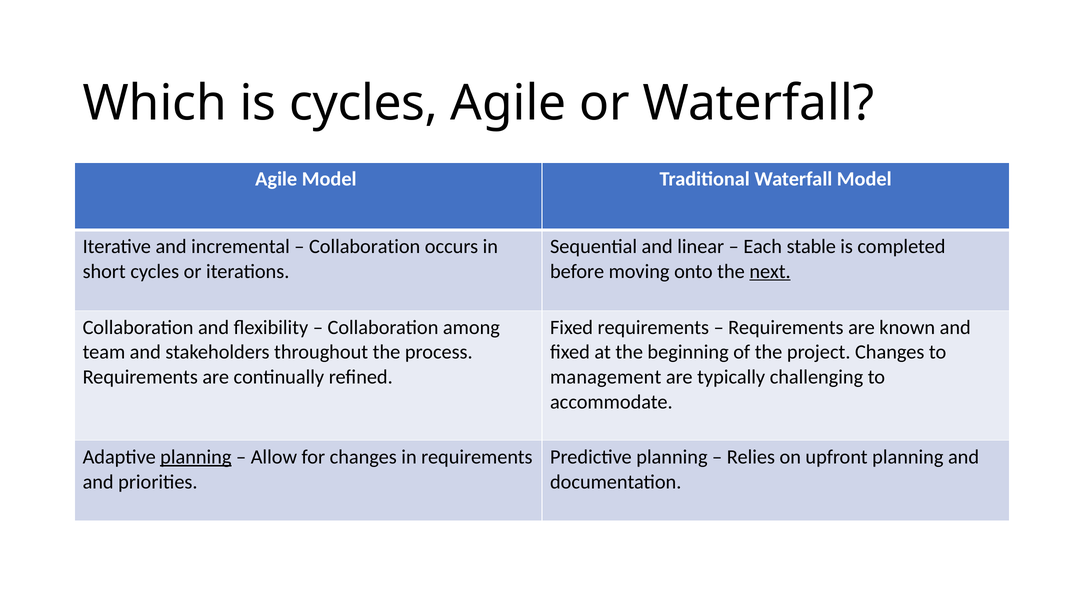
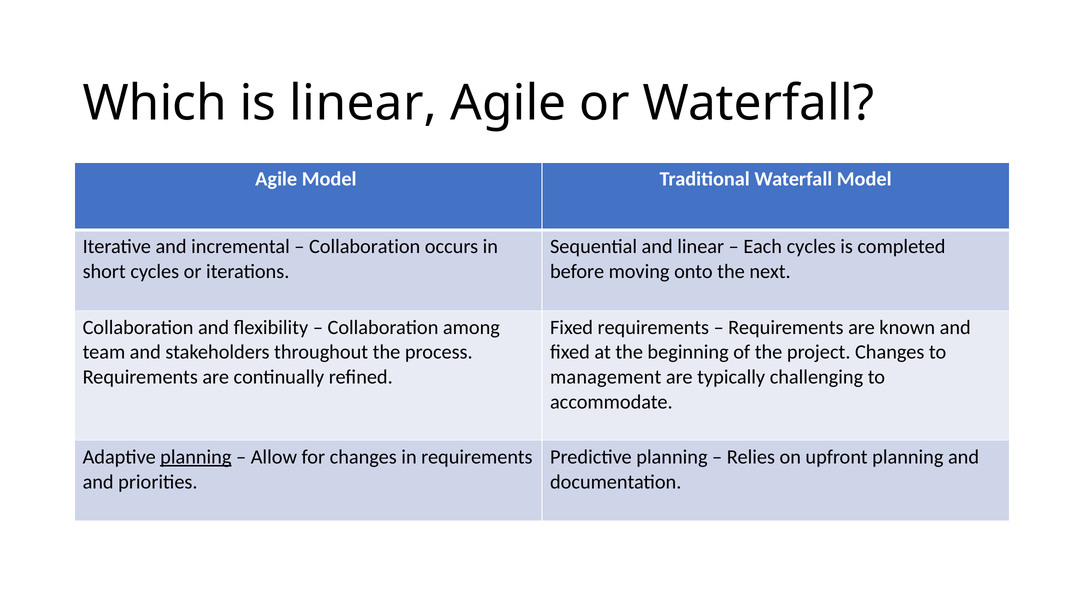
is cycles: cycles -> linear
Each stable: stable -> cycles
next underline: present -> none
